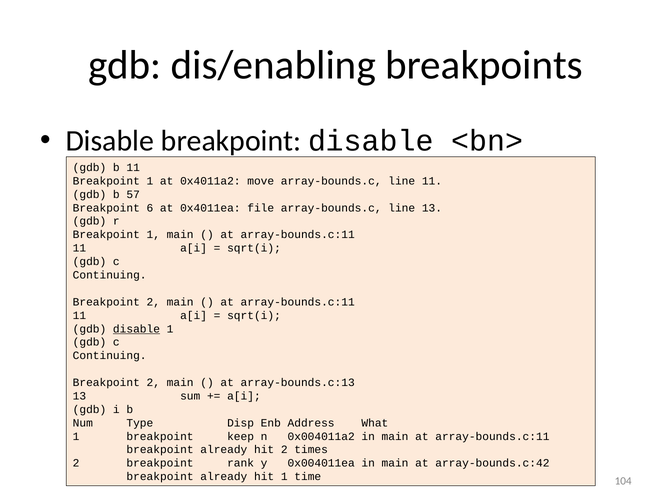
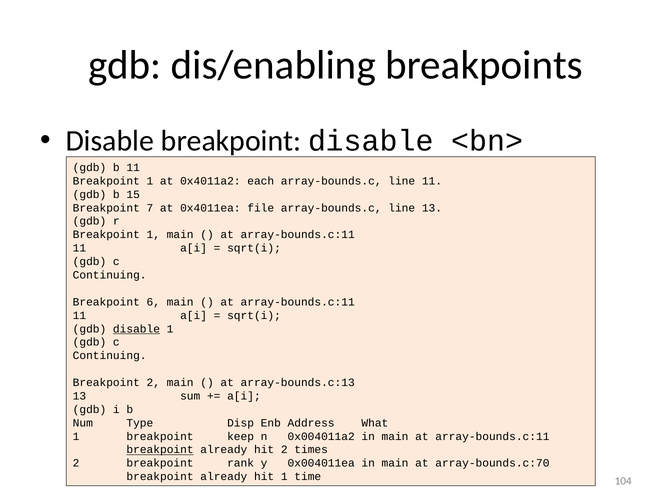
move: move -> each
57: 57 -> 15
6: 6 -> 7
2 at (153, 302): 2 -> 6
breakpoint at (160, 450) underline: none -> present
array-bounds.c:42: array-bounds.c:42 -> array-bounds.c:70
